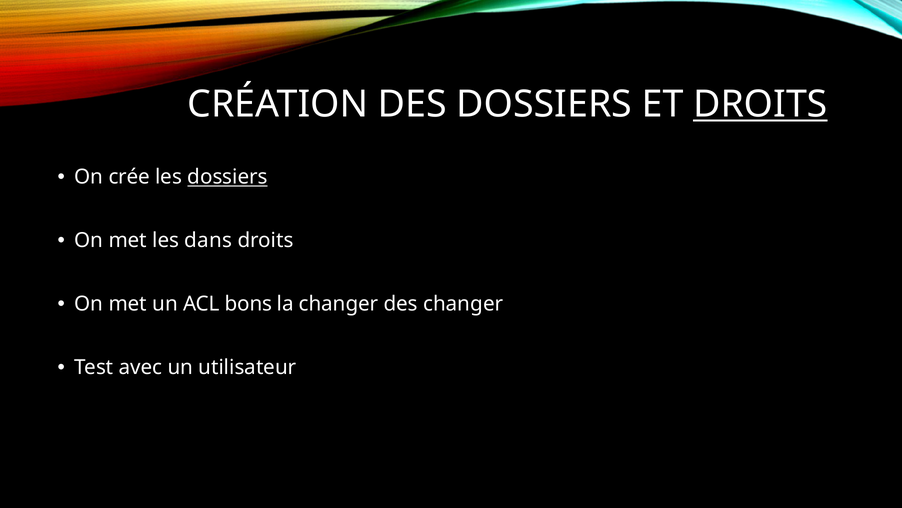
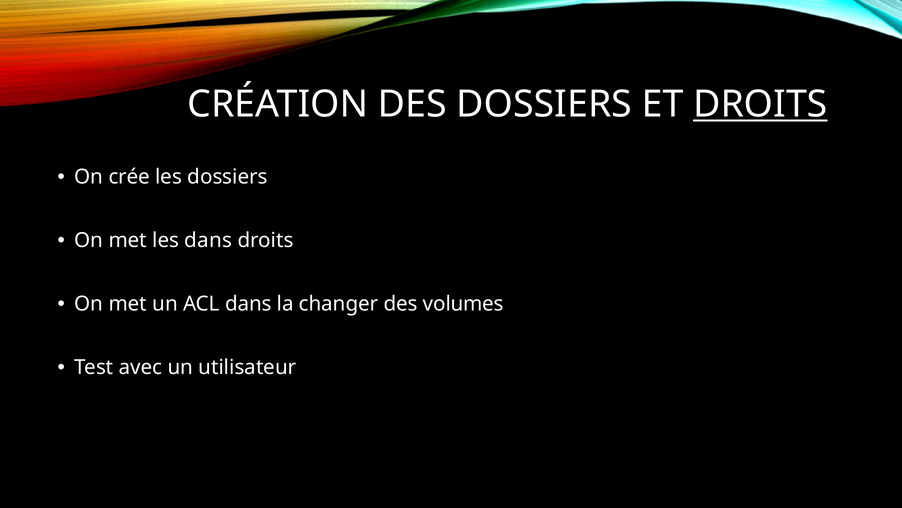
dossiers at (228, 177) underline: present -> none
ACL bons: bons -> dans
des changer: changer -> volumes
